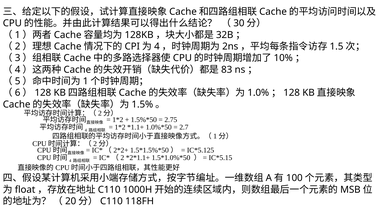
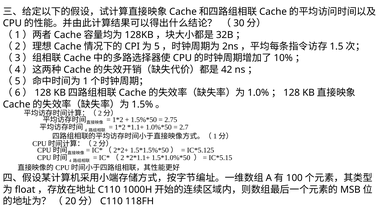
4 at (157, 46): 4 -> 5
83: 83 -> 42
